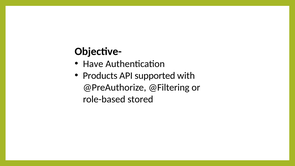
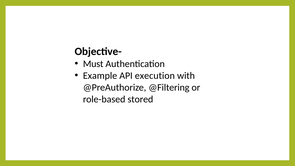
Have: Have -> Must
Products: Products -> Example
supported: supported -> execution
